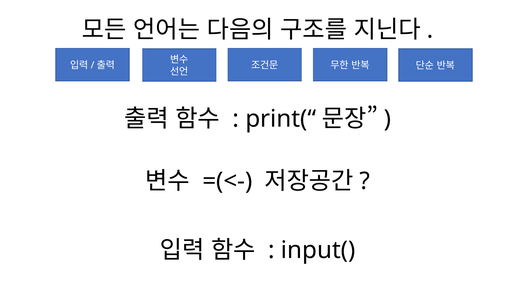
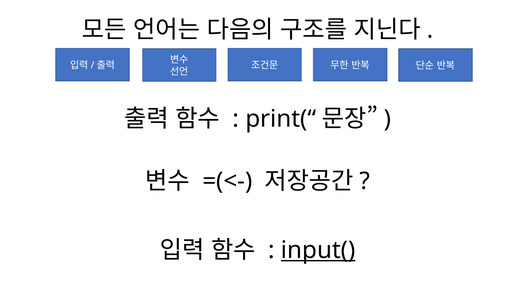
input( underline: none -> present
